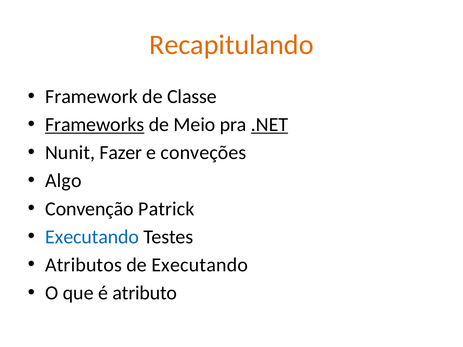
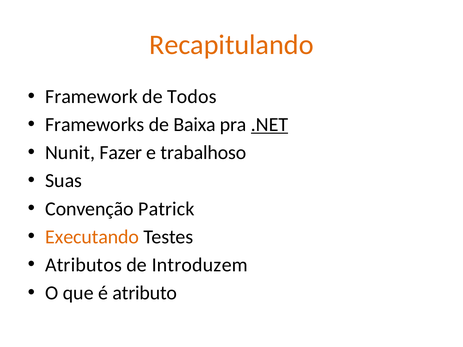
Classe: Classe -> Todos
Frameworks underline: present -> none
Meio: Meio -> Baixa
conveções: conveções -> trabalhoso
Algo: Algo -> Suas
Executando at (92, 237) colour: blue -> orange
de Executando: Executando -> Introduzem
